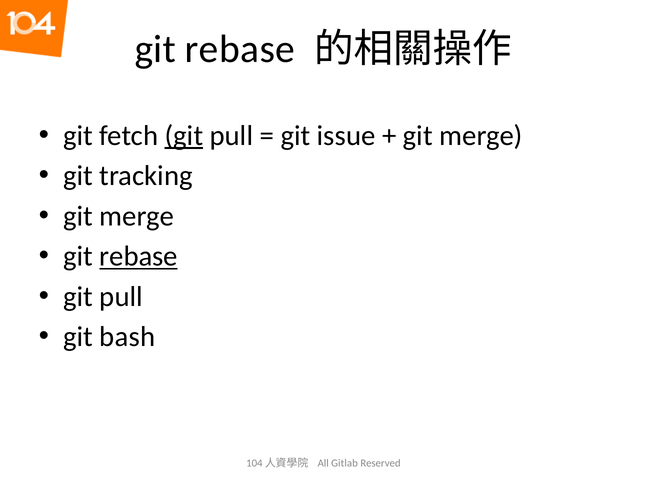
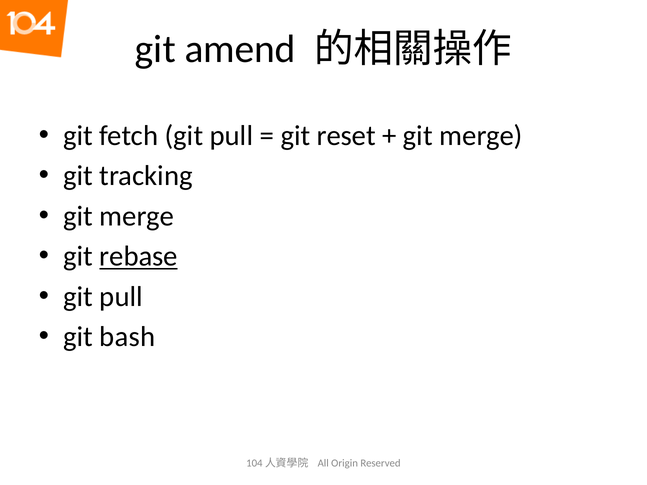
rebase at (240, 49): rebase -> amend
git at (184, 136) underline: present -> none
issue: issue -> reset
Gitlab: Gitlab -> Origin
